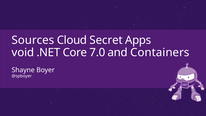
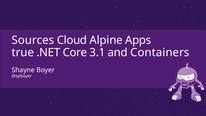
Secret: Secret -> Alpine
void: void -> true
7.0: 7.0 -> 3.1
